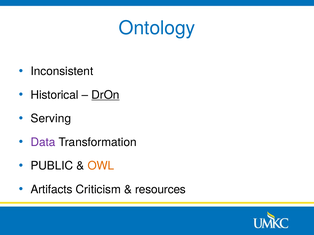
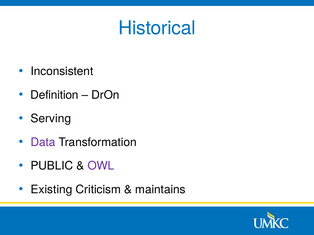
Ontology: Ontology -> Historical
Historical: Historical -> Definition
DrOn underline: present -> none
OWL colour: orange -> purple
Artifacts: Artifacts -> Existing
resources: resources -> maintains
